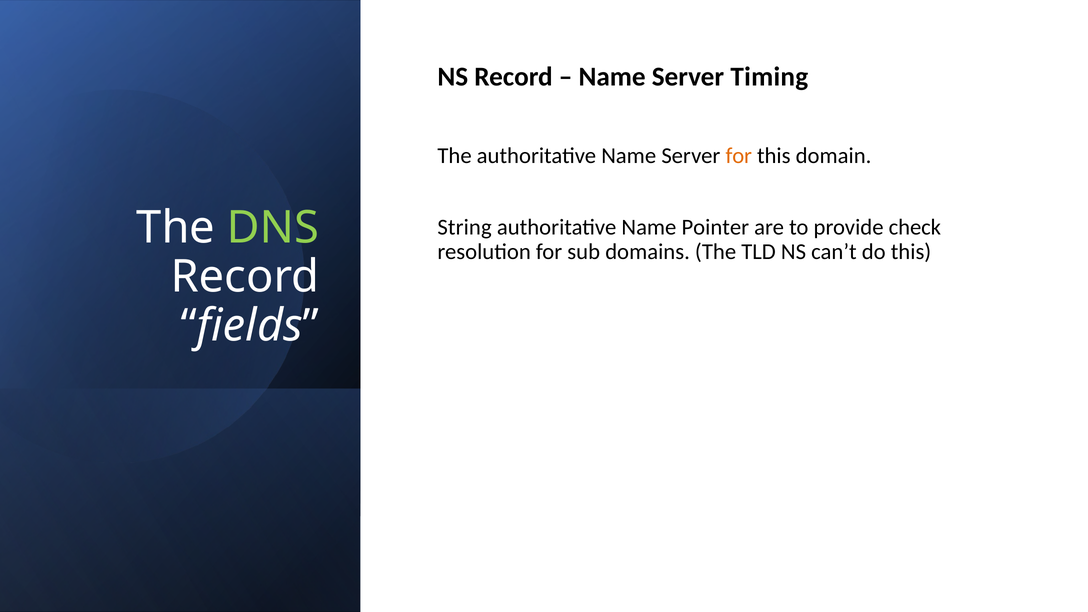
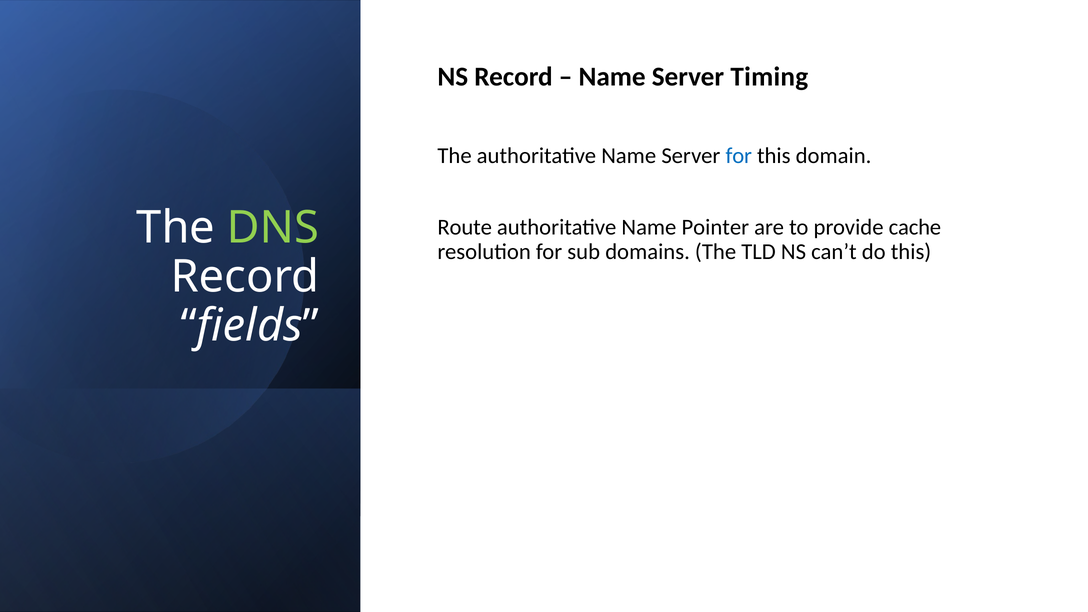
for at (739, 156) colour: orange -> blue
String: String -> Route
check: check -> cache
